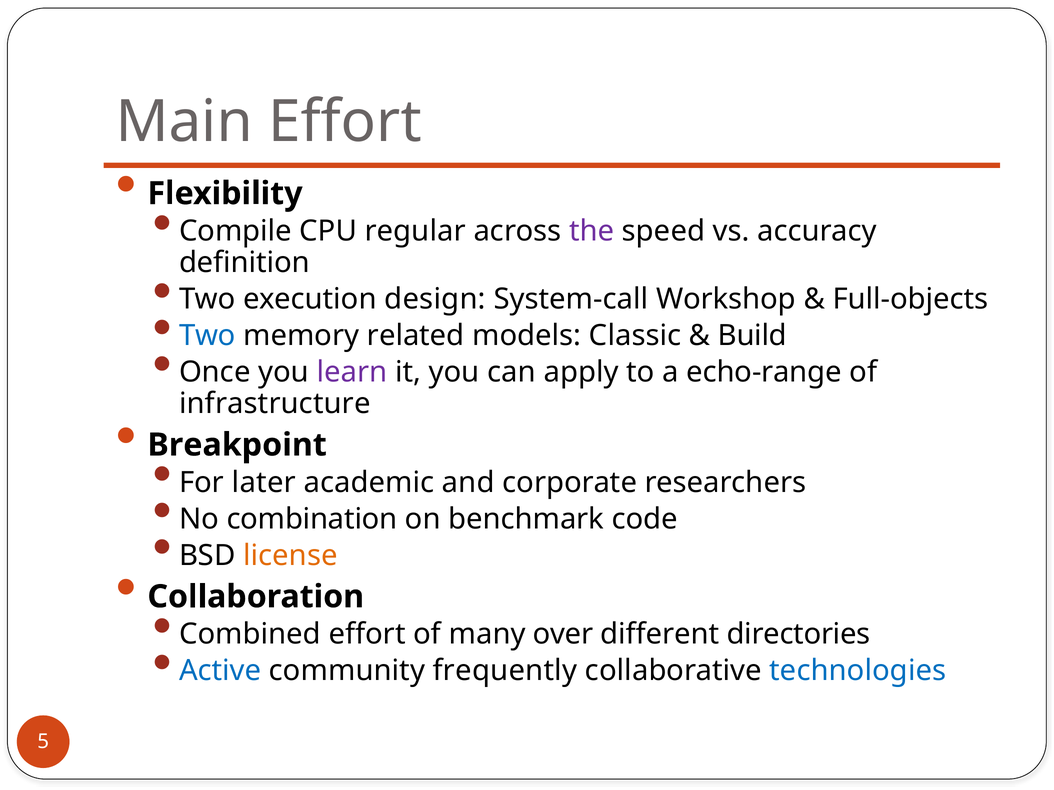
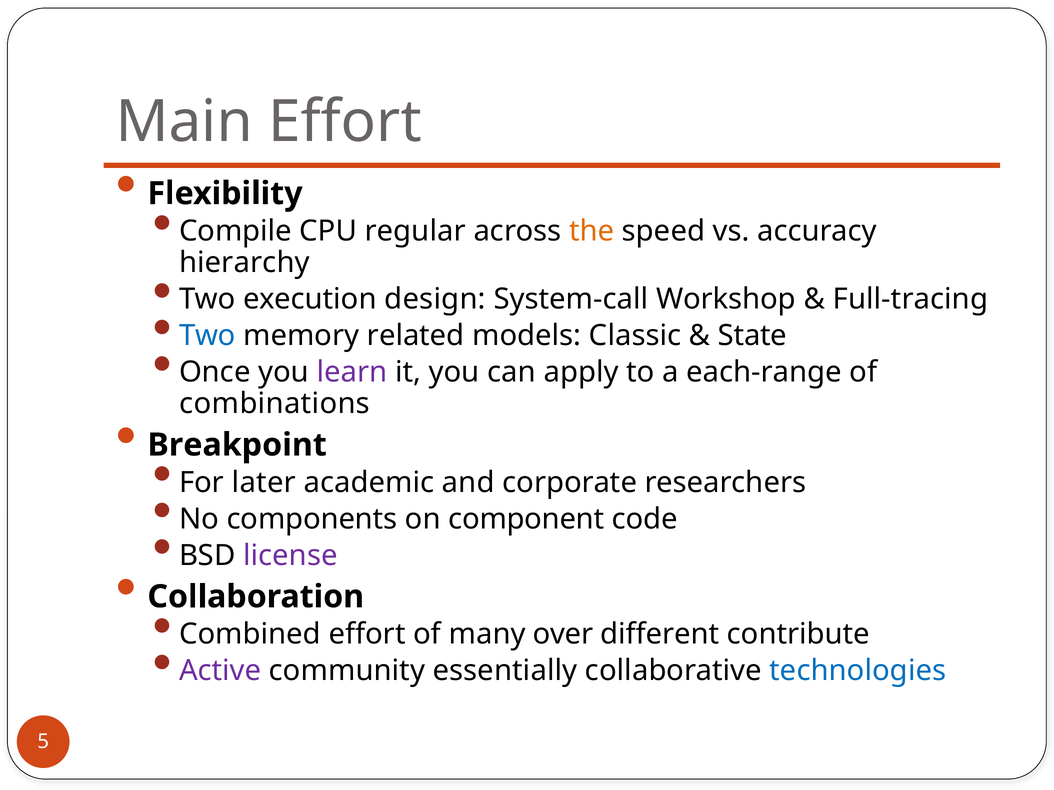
the colour: purple -> orange
definition: definition -> hierarchy
Full-objects: Full-objects -> Full-tracing
Build: Build -> State
echo-range: echo-range -> each-range
infrastructure: infrastructure -> combinations
combination: combination -> components
benchmark: benchmark -> component
license colour: orange -> purple
directories: directories -> contribute
Active colour: blue -> purple
frequently: frequently -> essentially
